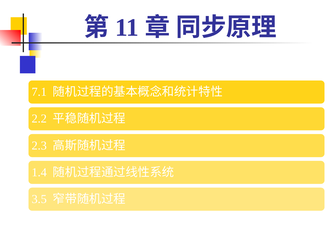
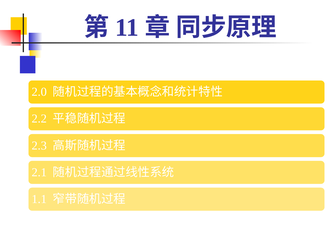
7.1: 7.1 -> 2.0
1.4: 1.4 -> 2.1
3.5: 3.5 -> 1.1
